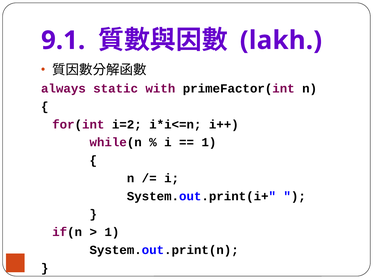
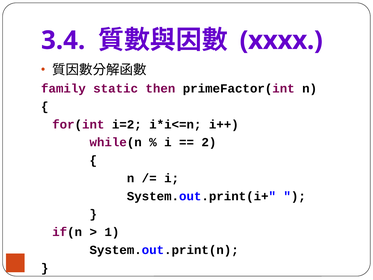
9.1: 9.1 -> 3.4
lakh: lakh -> xxxx
always: always -> family
with: with -> then
1 at (209, 142): 1 -> 2
